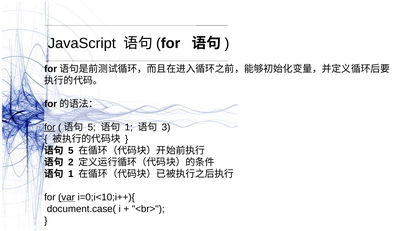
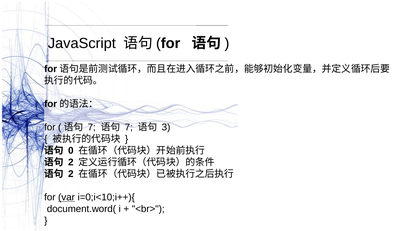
for at (50, 127) underline: present -> none
5 at (92, 127): 5 -> 7
1 at (129, 127): 1 -> 7
5 at (71, 150): 5 -> 0
1 at (71, 174): 1 -> 2
document.case(: document.case( -> document.word(
